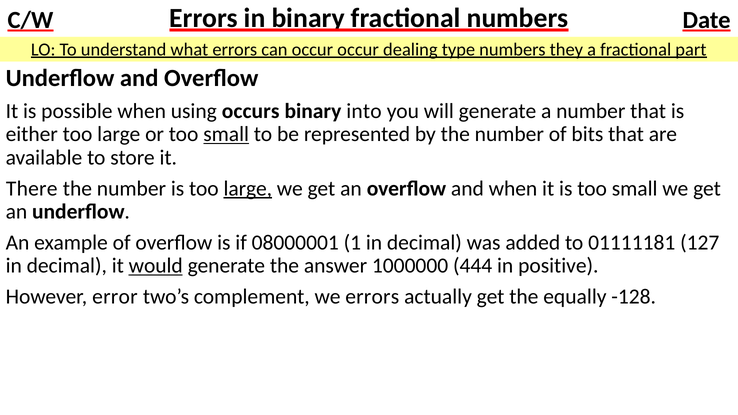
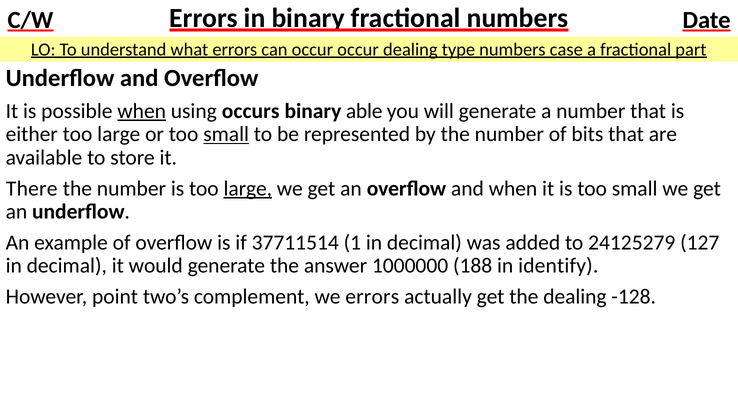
they: they -> case
when at (142, 111) underline: none -> present
into: into -> able
08000001: 08000001 -> 37711514
01111181: 01111181 -> 24125279
would underline: present -> none
444: 444 -> 188
positive: positive -> identify
error: error -> point
the equally: equally -> dealing
